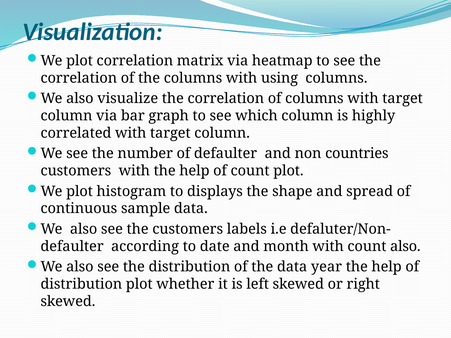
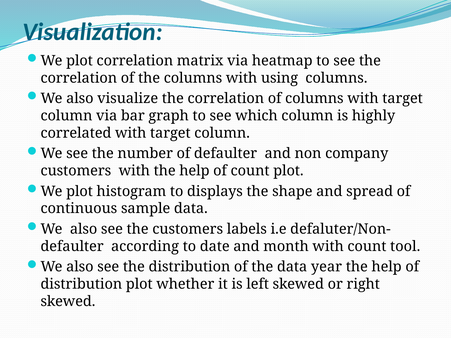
countries: countries -> company
count also: also -> tool
